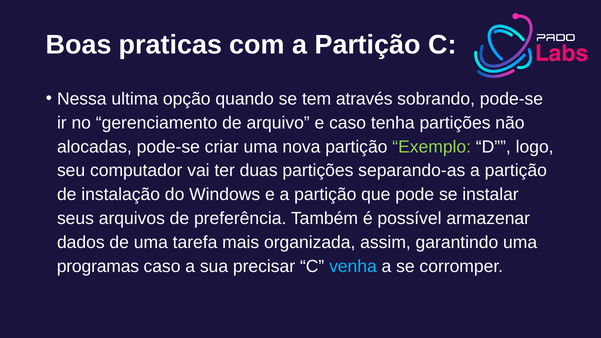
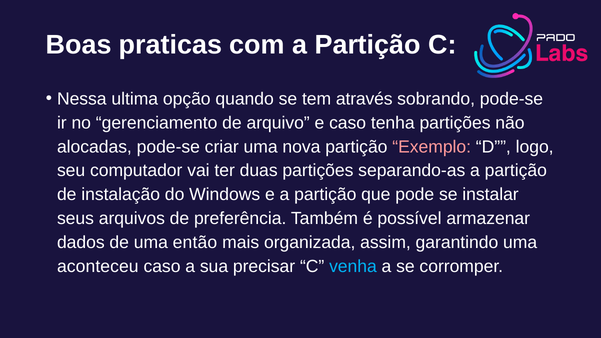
Exemplo colour: light green -> pink
tarefa: tarefa -> então
programas: programas -> aconteceu
